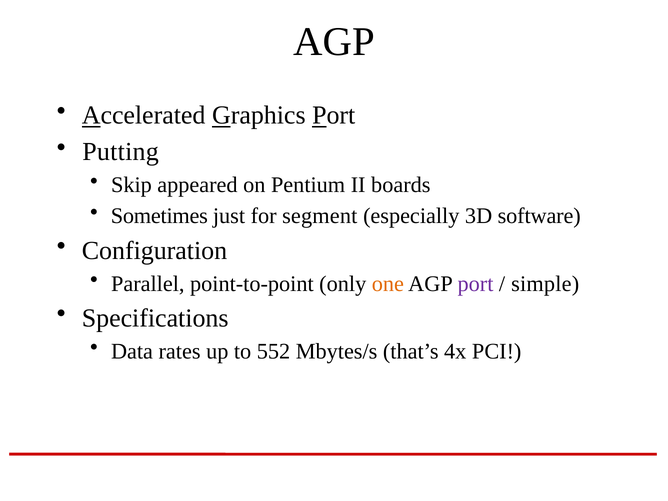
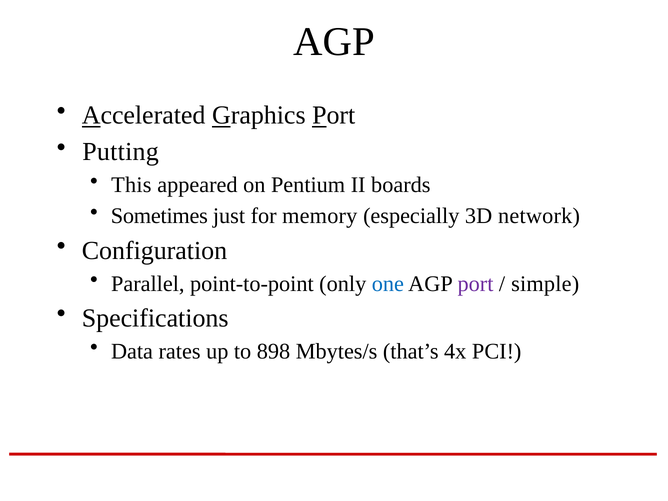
Skip: Skip -> This
segment: segment -> memory
software: software -> network
one colour: orange -> blue
552: 552 -> 898
